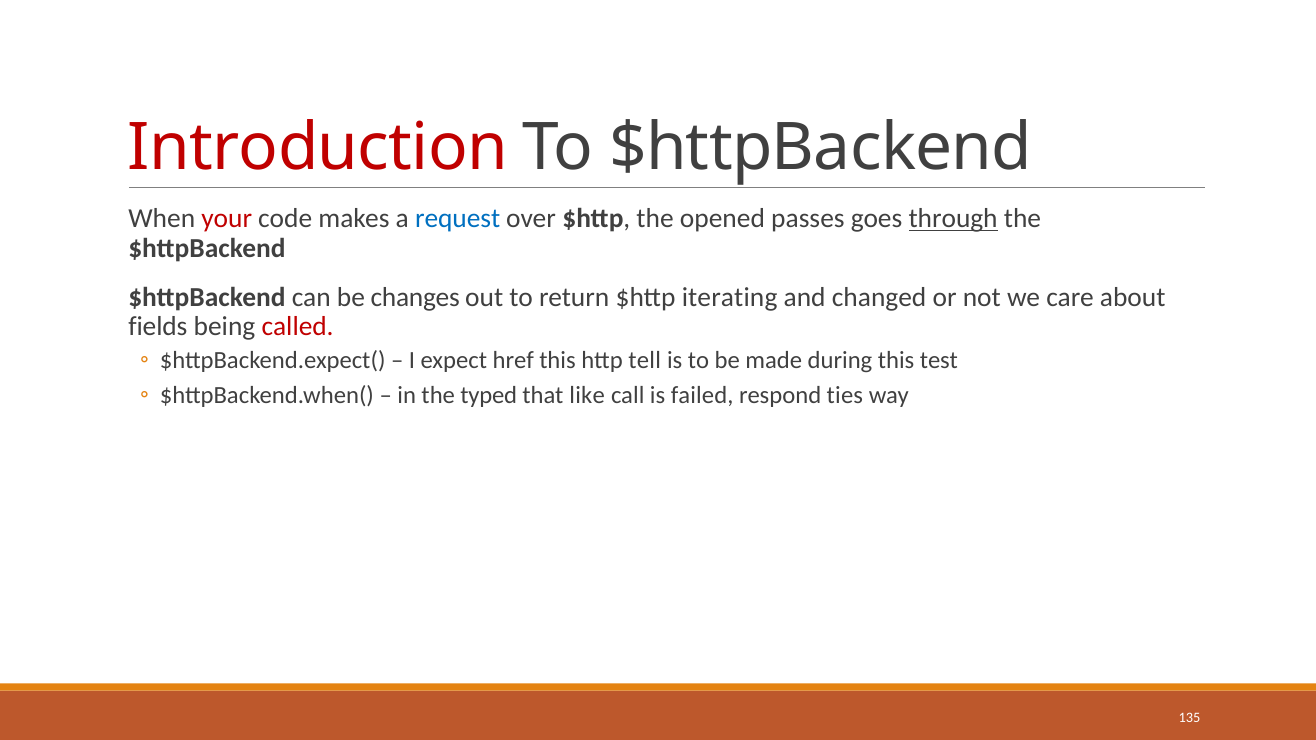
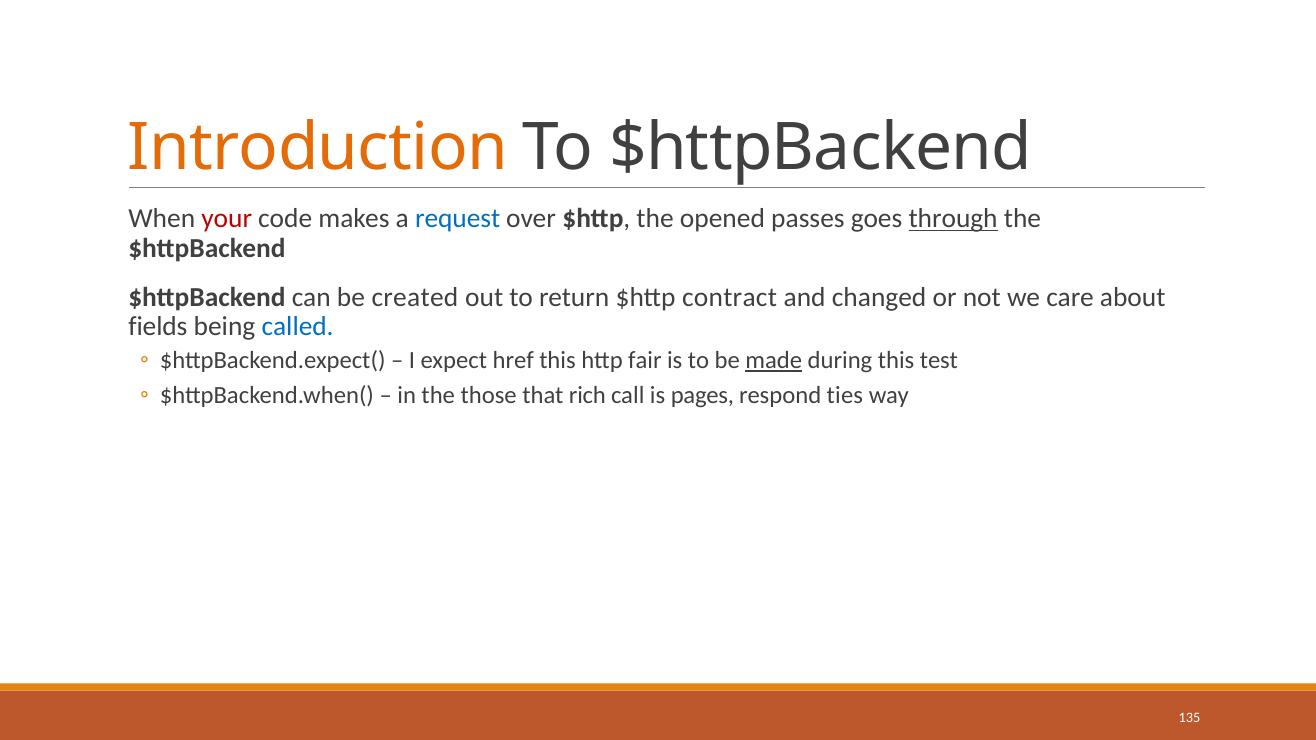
Introduction colour: red -> orange
changes: changes -> created
iterating: iterating -> contract
called colour: red -> blue
tell: tell -> fair
made underline: none -> present
typed: typed -> those
like: like -> rich
failed: failed -> pages
